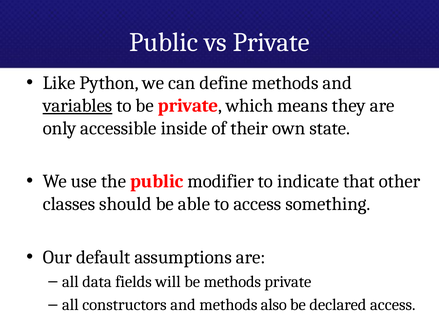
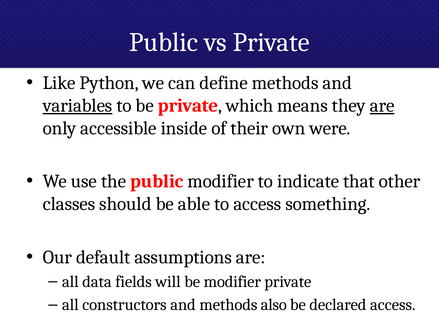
are at (382, 106) underline: none -> present
state: state -> were
be methods: methods -> modifier
